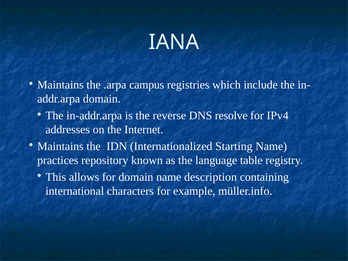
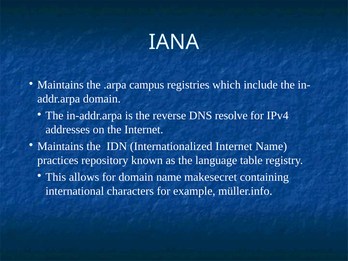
Internationalized Starting: Starting -> Internet
description: description -> makesecret
